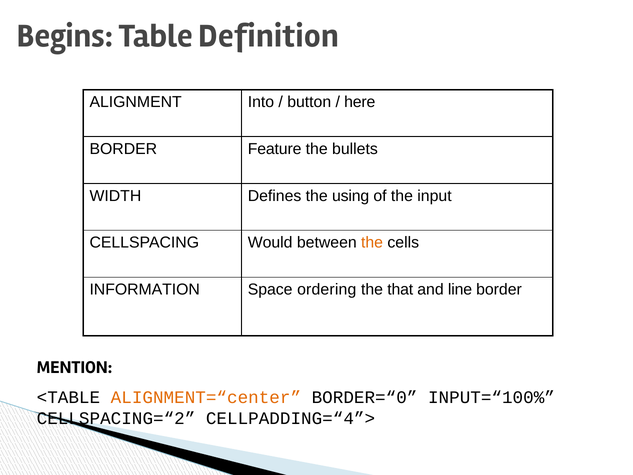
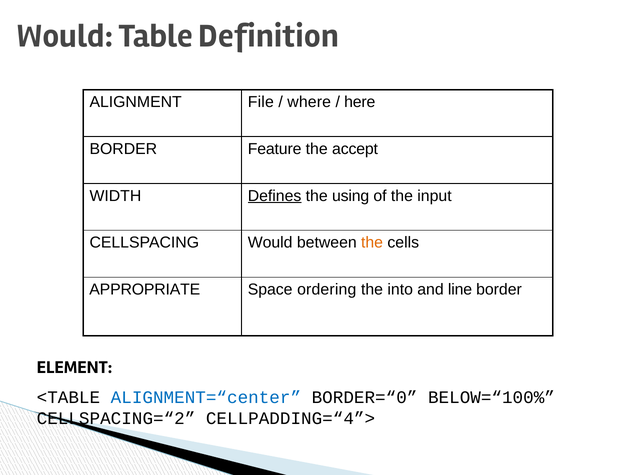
Begins at (65, 36): Begins -> Would
Into: Into -> File
button: button -> where
bullets: bullets -> accept
Defines underline: none -> present
INFORMATION: INFORMATION -> APPROPRIATE
that: that -> into
MENTION: MENTION -> ELEMENT
ALIGNMENT=“center colour: orange -> blue
INPUT=“100%: INPUT=“100% -> BELOW=“100%
